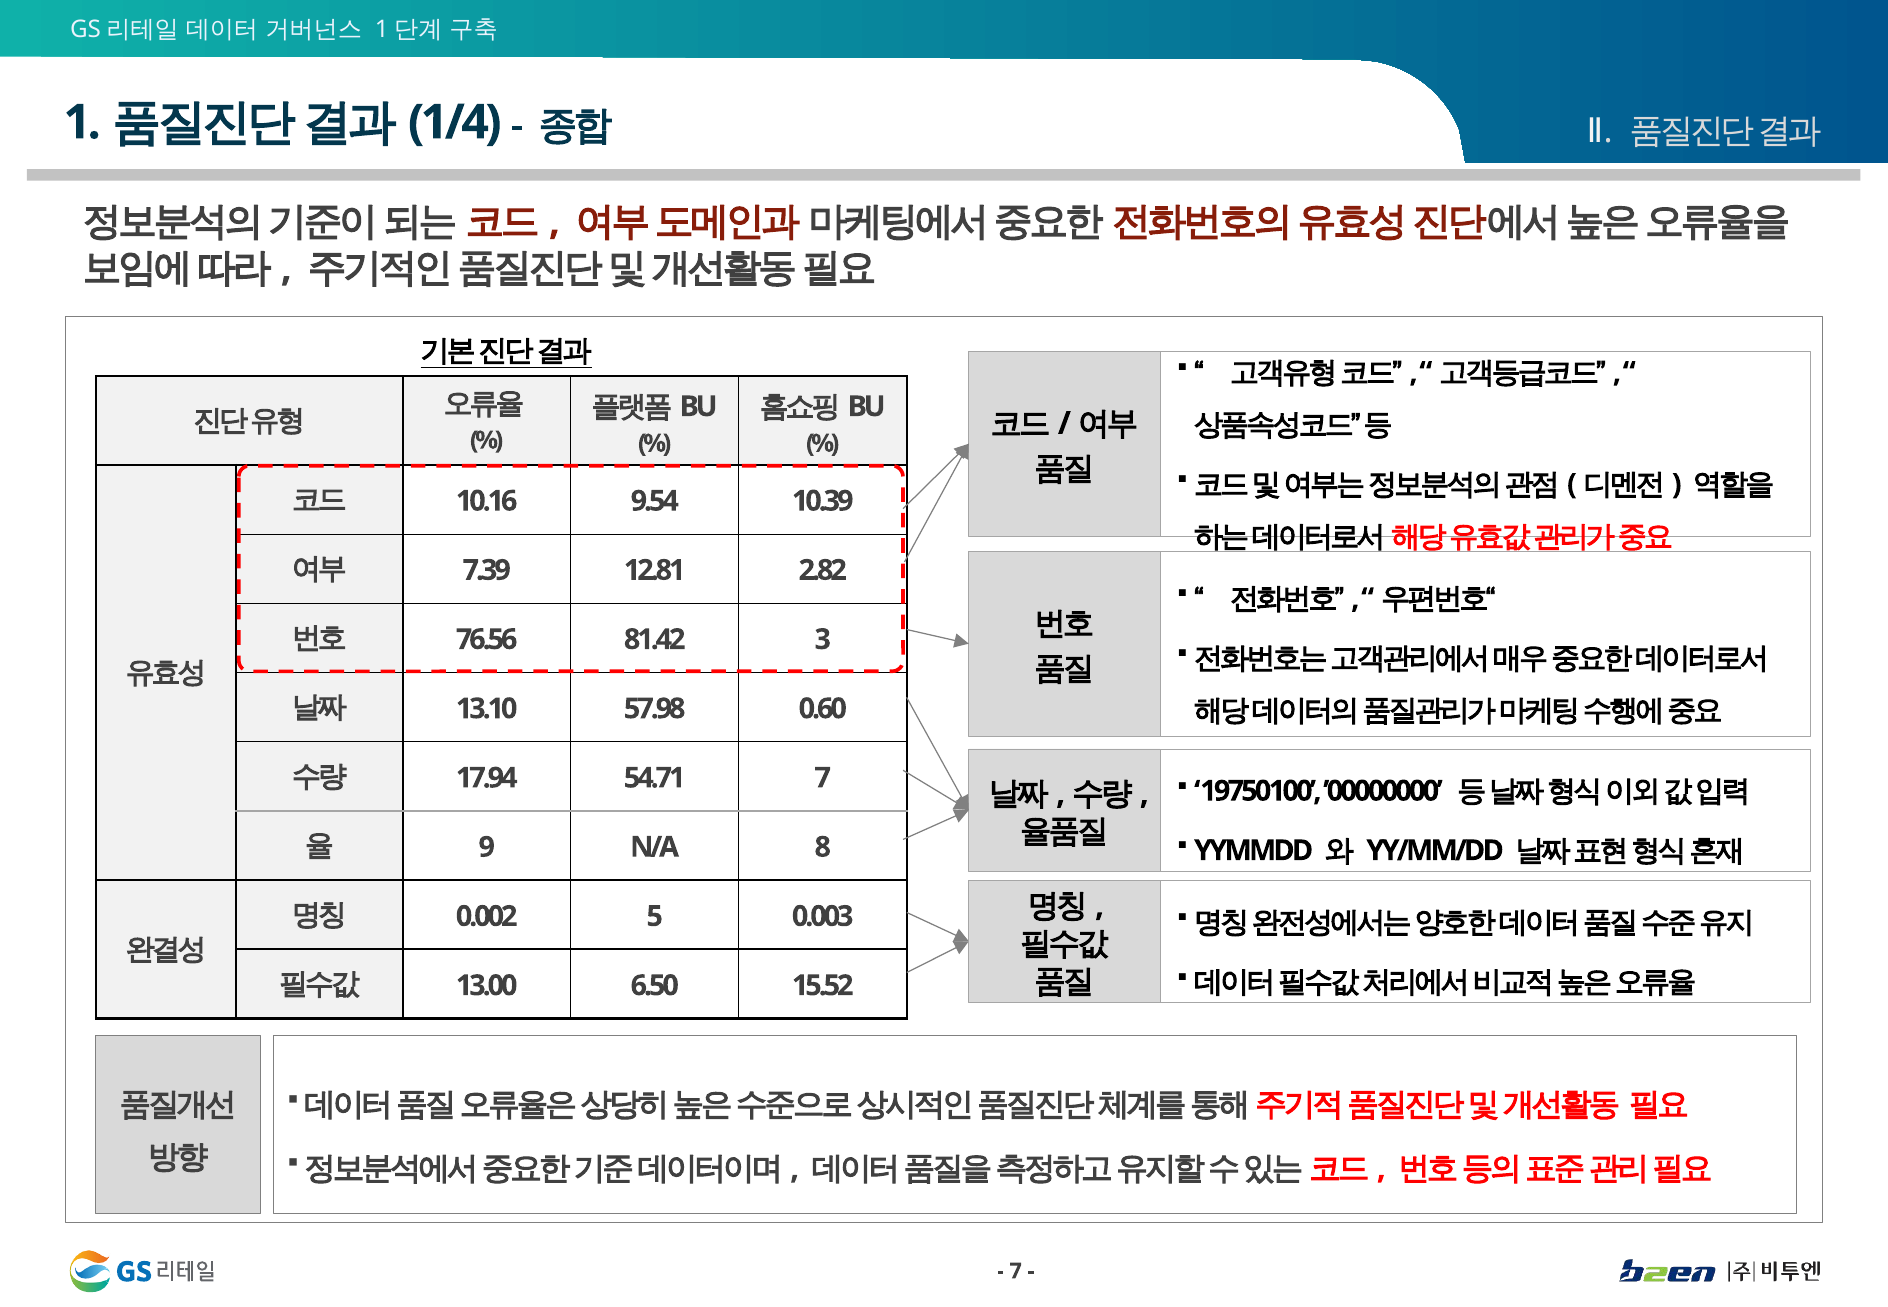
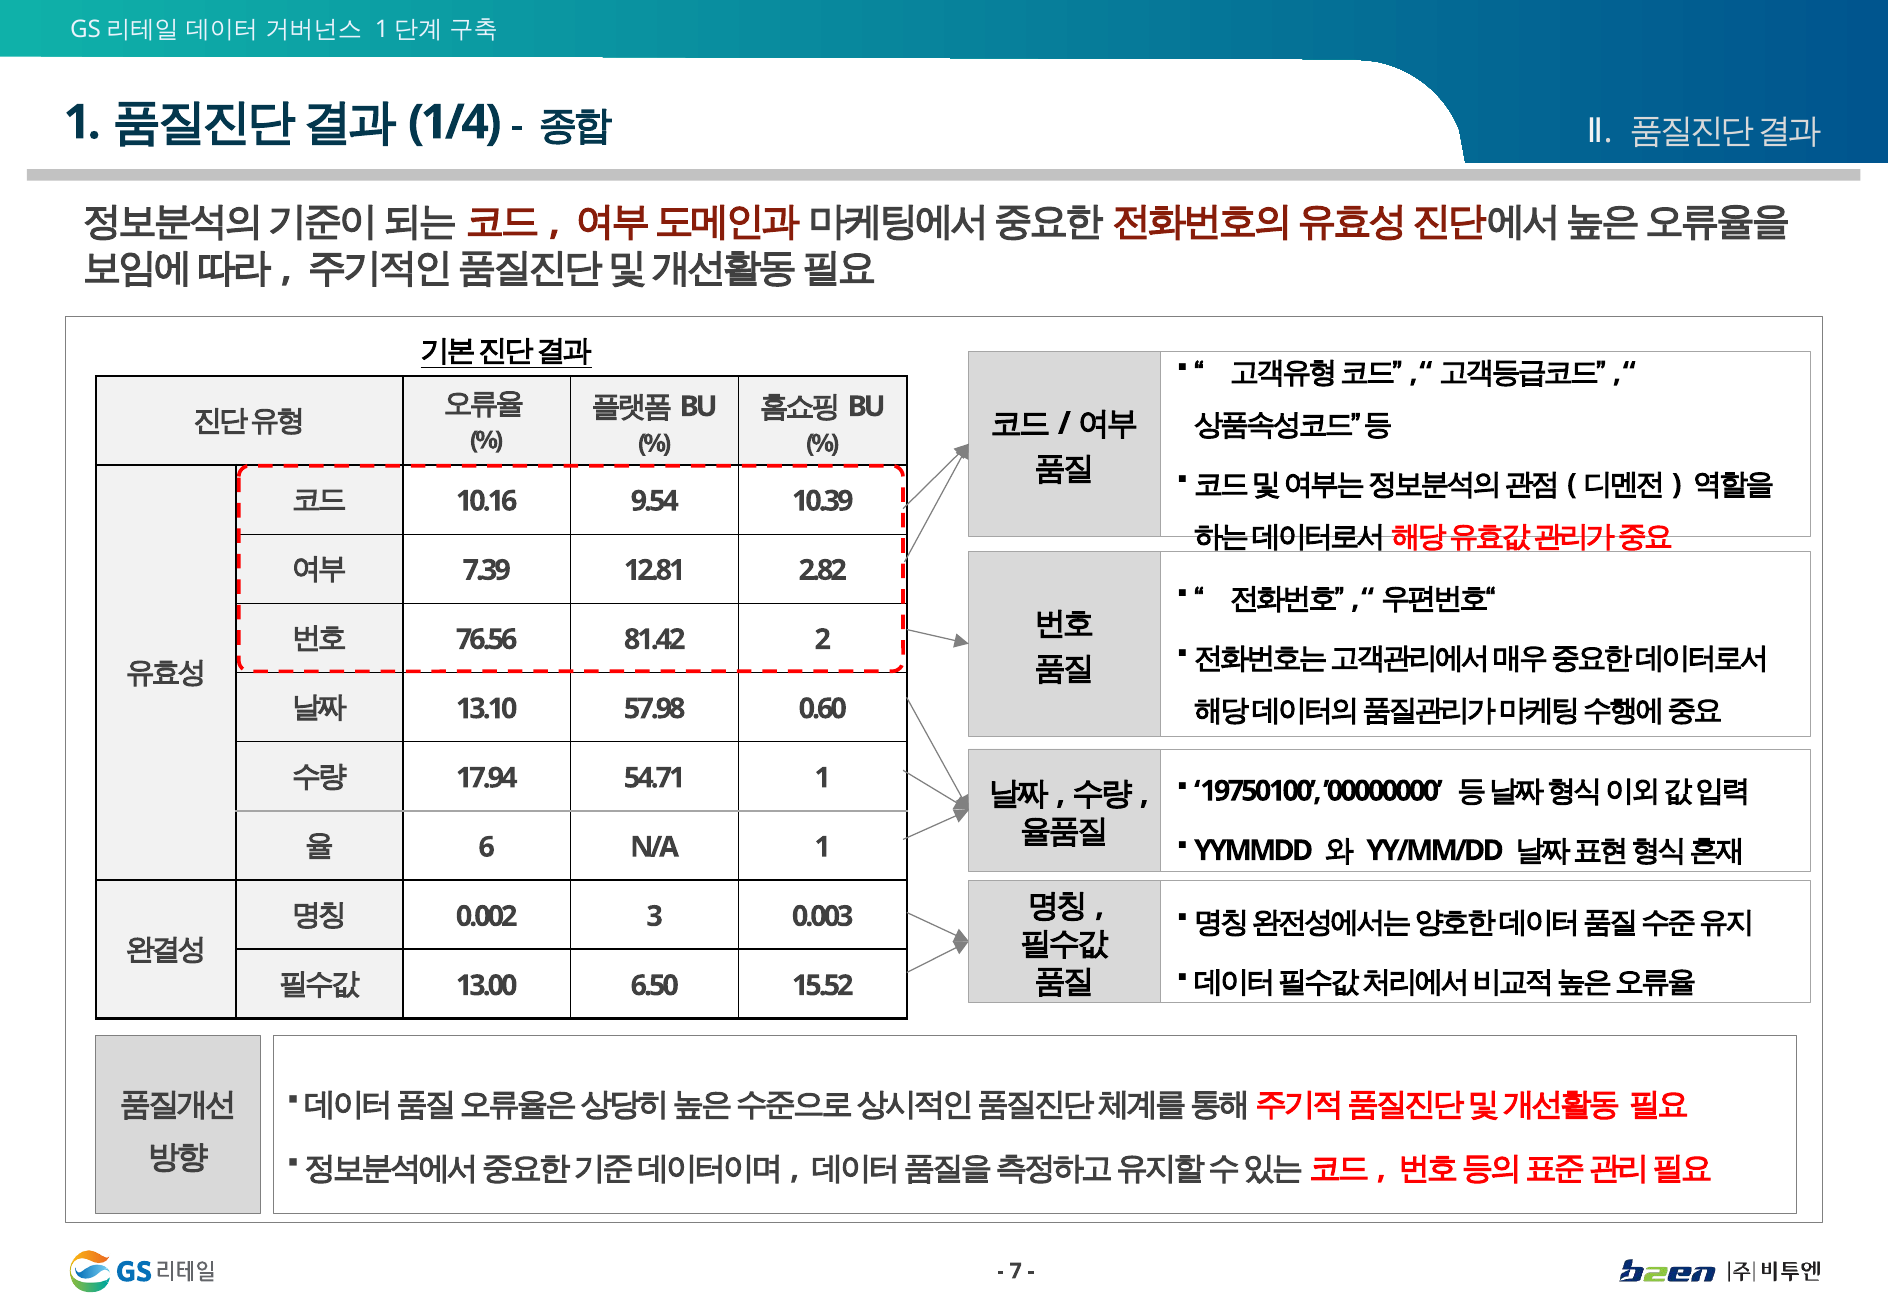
3: 3 -> 2
54.71 7: 7 -> 1
9: 9 -> 6
N/A 8: 8 -> 1
5: 5 -> 3
